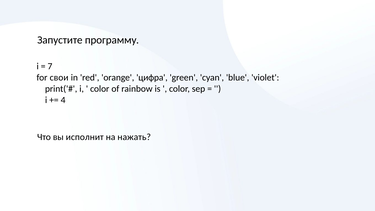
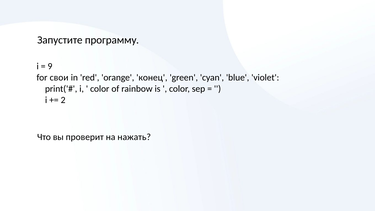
7: 7 -> 9
цифра: цифра -> конец
4: 4 -> 2
исполнит: исполнит -> проверит
